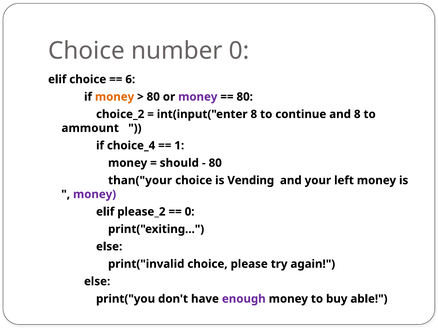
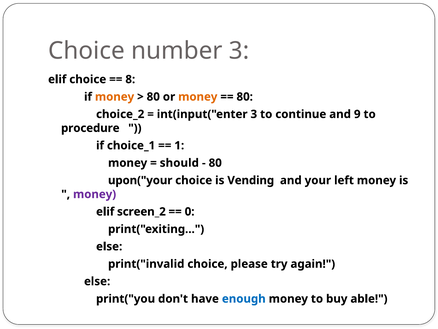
number 0: 0 -> 3
6: 6 -> 8
money at (198, 97) colour: purple -> orange
int(input("enter 8: 8 -> 3
and 8: 8 -> 9
ammount: ammount -> procedure
choice_4: choice_4 -> choice_1
than("your: than("your -> upon("your
please_2: please_2 -> screen_2
enough colour: purple -> blue
